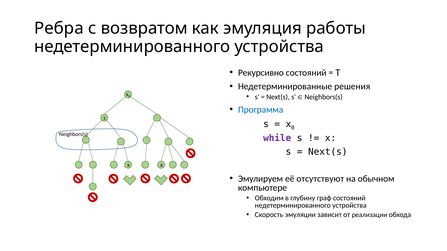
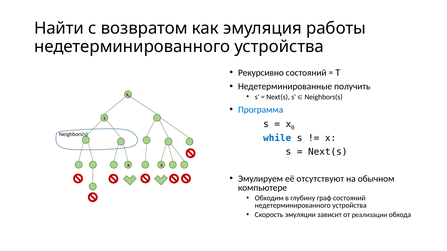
Ребра: Ребра -> Найти
решения: решения -> получить
while colour: purple -> blue
